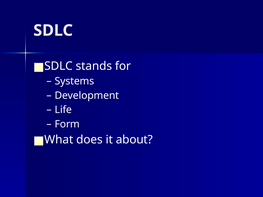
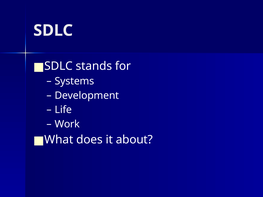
Form: Form -> Work
